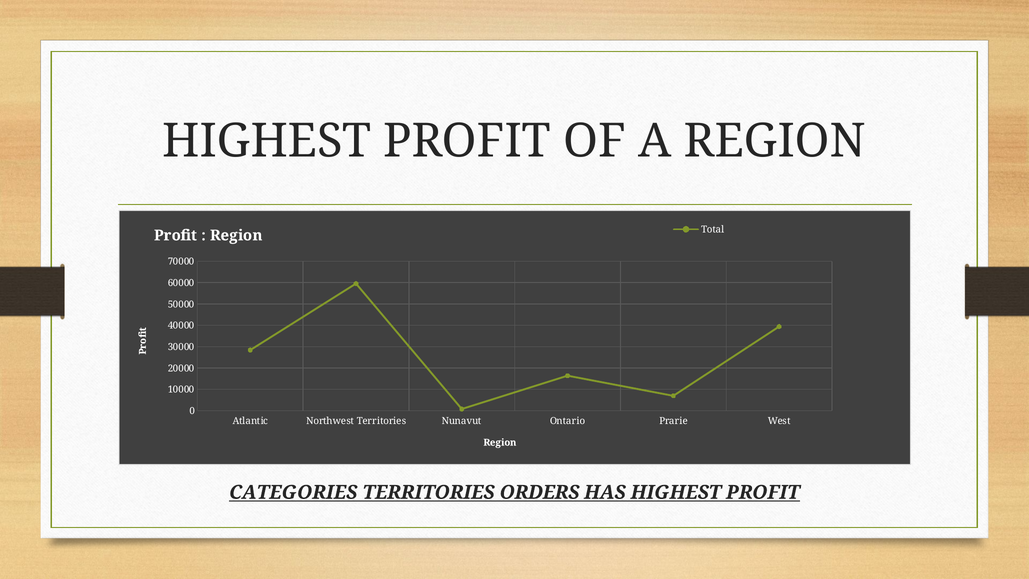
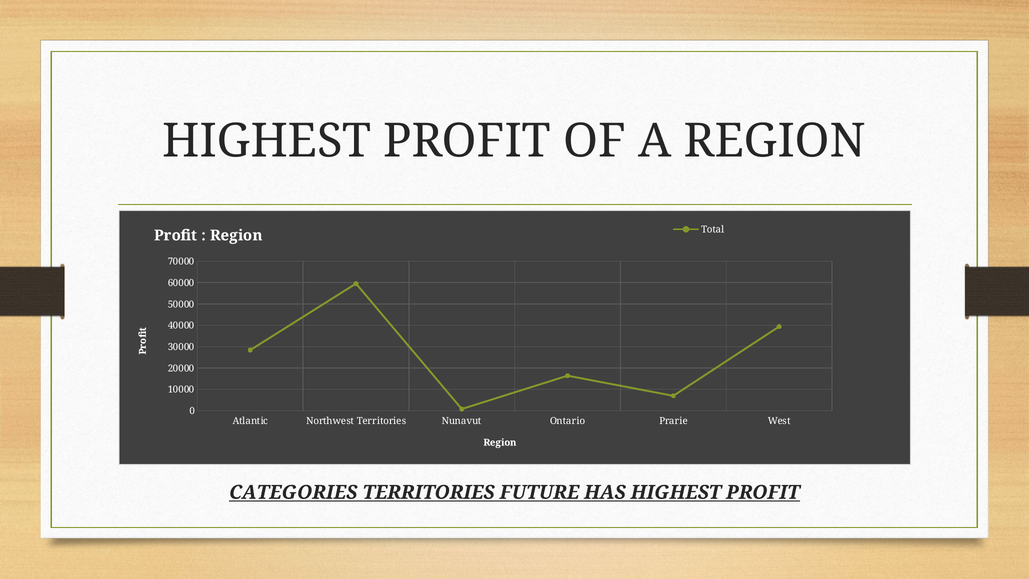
ORDERS: ORDERS -> FUTURE
